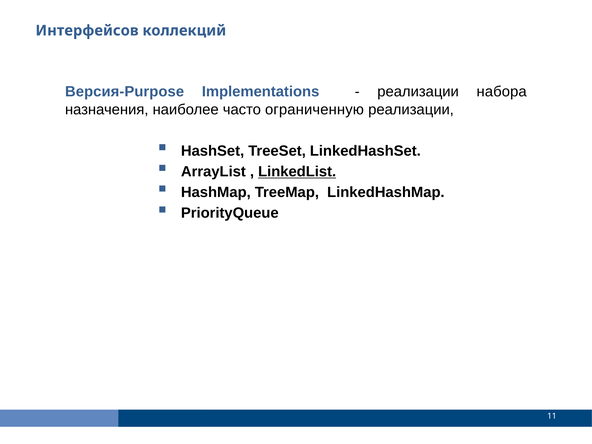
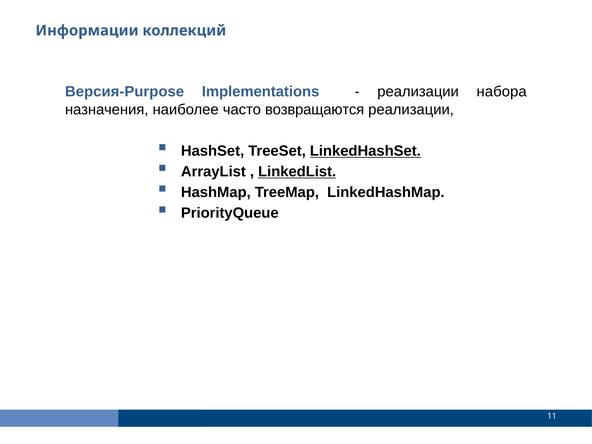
Интерфейсов: Интерфейсов -> Информации
ограниченную: ограниченную -> возвращаются
LinkedHashSet underline: none -> present
